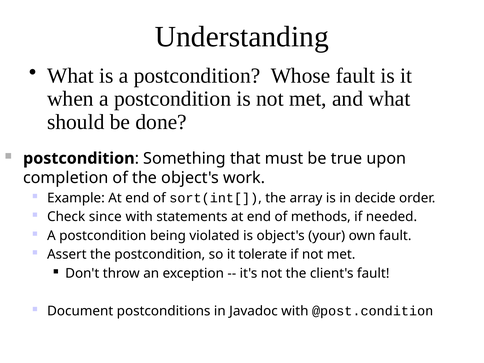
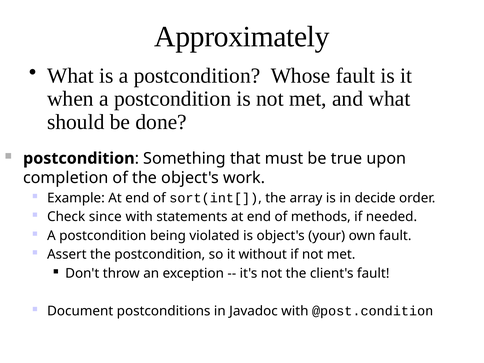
Understanding: Understanding -> Approximately
tolerate: tolerate -> without
